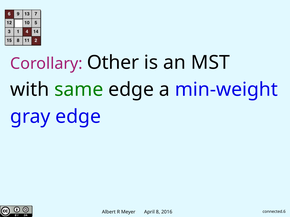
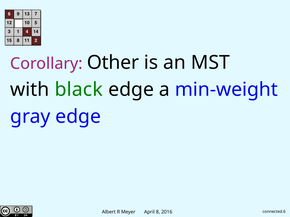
same: same -> black
